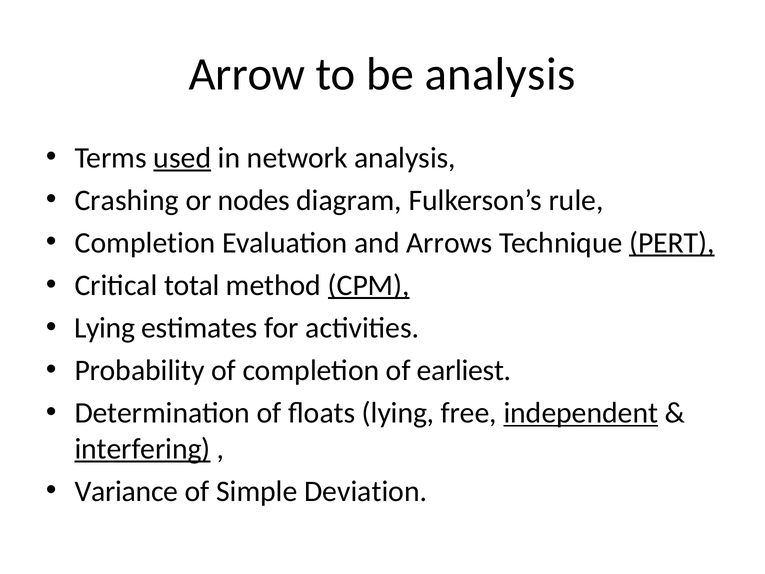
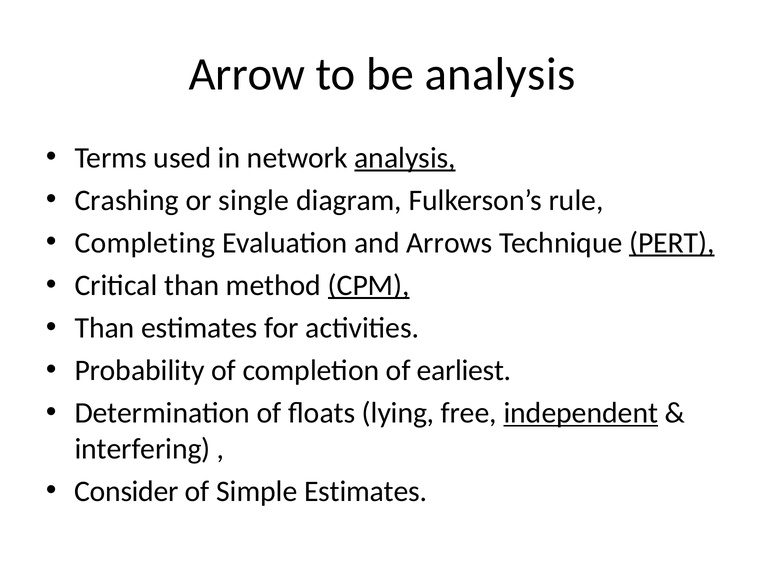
used underline: present -> none
analysis at (405, 158) underline: none -> present
nodes: nodes -> single
Completion at (145, 243): Completion -> Completing
Critical total: total -> than
Lying at (105, 328): Lying -> Than
interfering underline: present -> none
Variance: Variance -> Consider
Simple Deviation: Deviation -> Estimates
